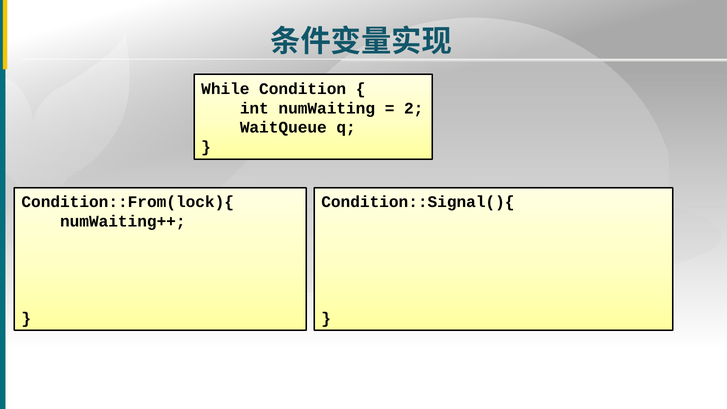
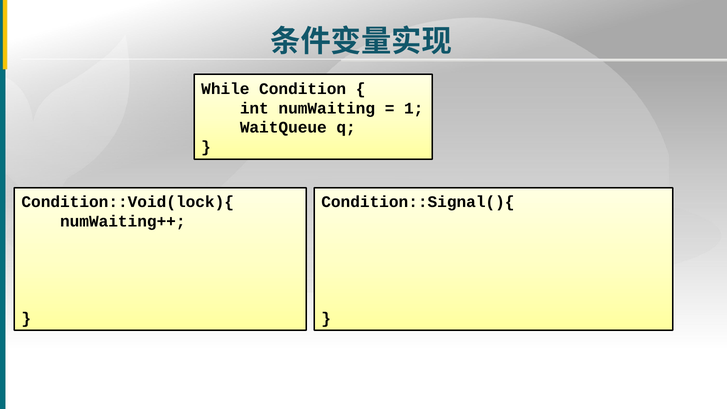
2: 2 -> 1
Condition::From(lock){: Condition::From(lock){ -> Condition::Void(lock){
